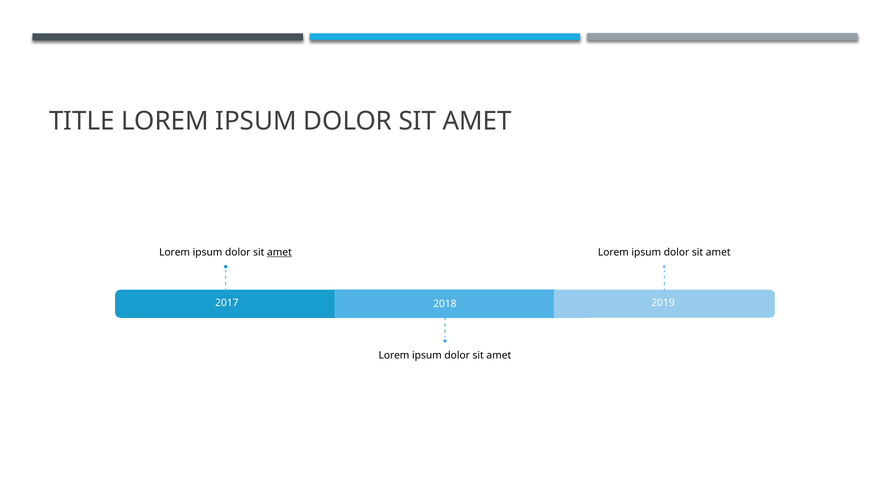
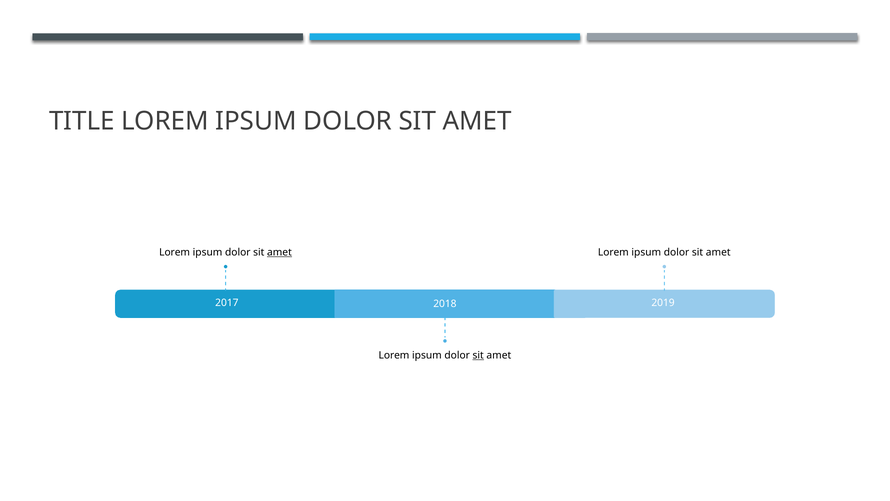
sit at (478, 355) underline: none -> present
